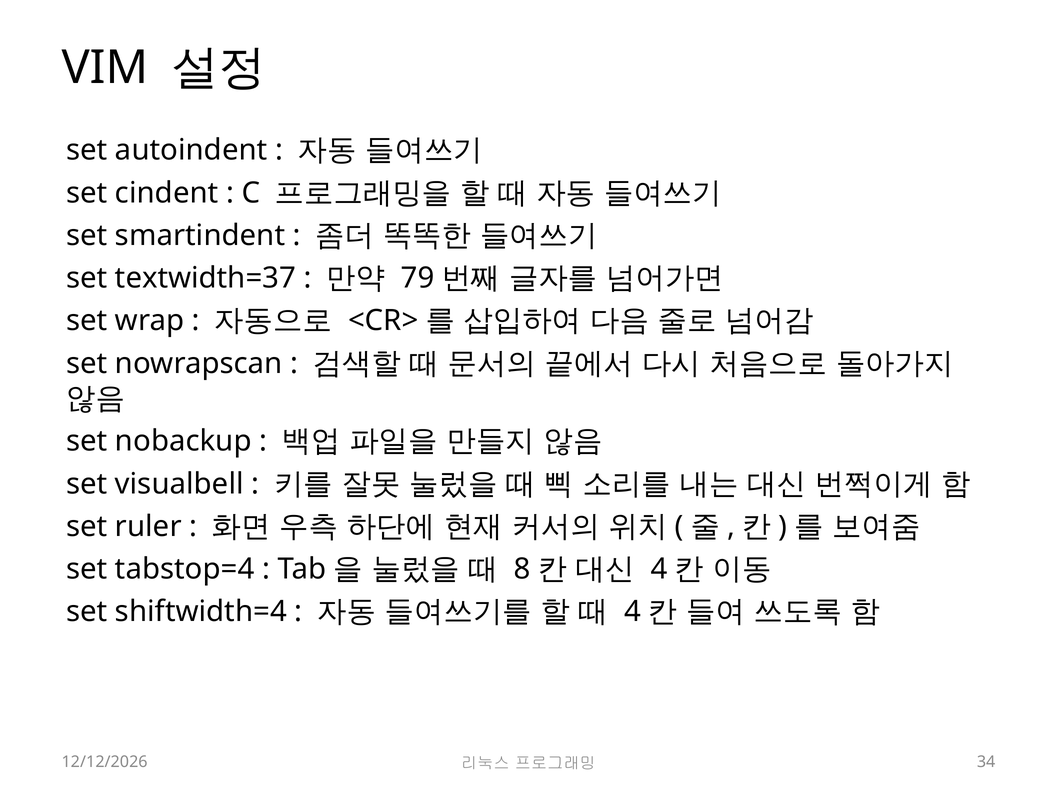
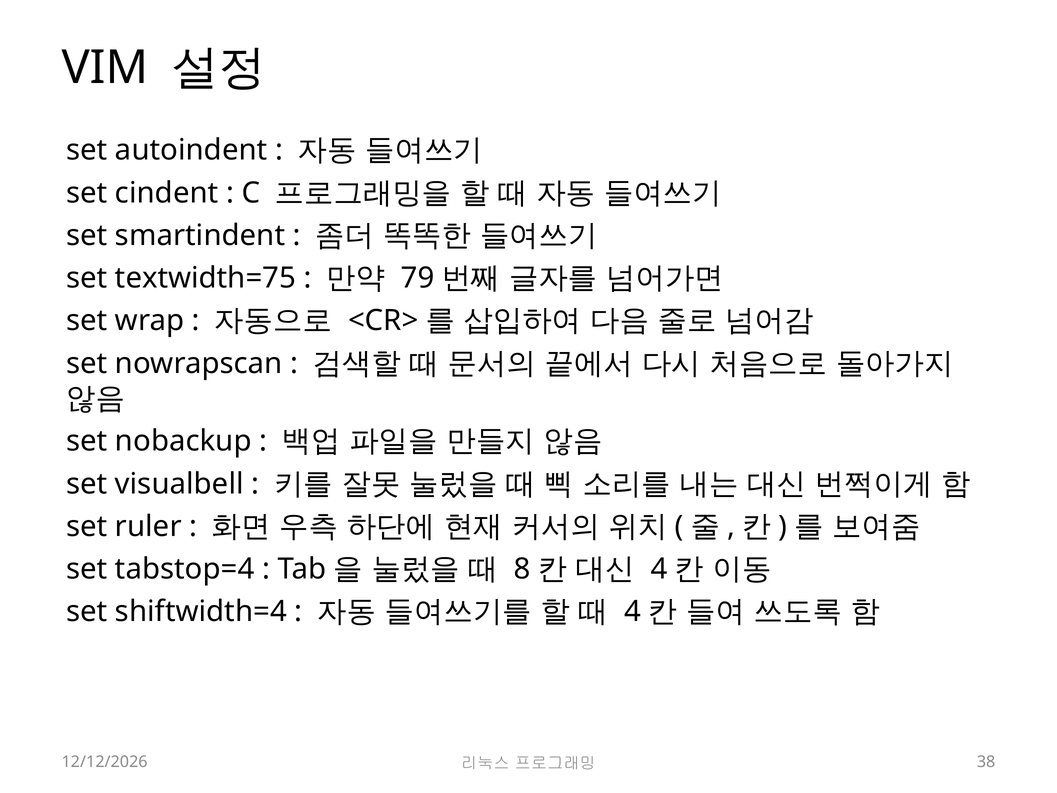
textwidth=37: textwidth=37 -> textwidth=75
34: 34 -> 38
